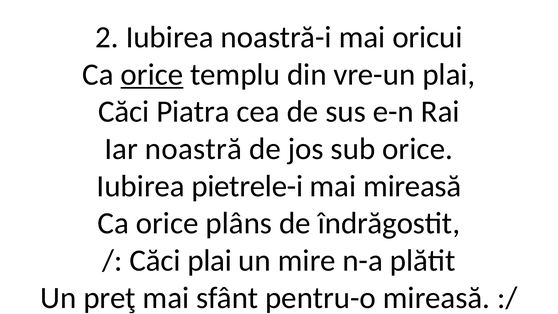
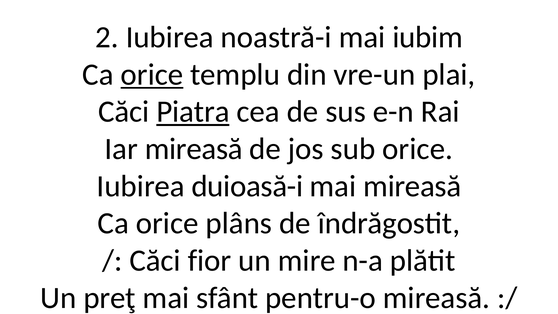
oricui: oricui -> iubim
Piatra underline: none -> present
Iar noastră: noastră -> mireasă
pietrele-i: pietrele-i -> duioasă-i
Căci plai: plai -> fior
